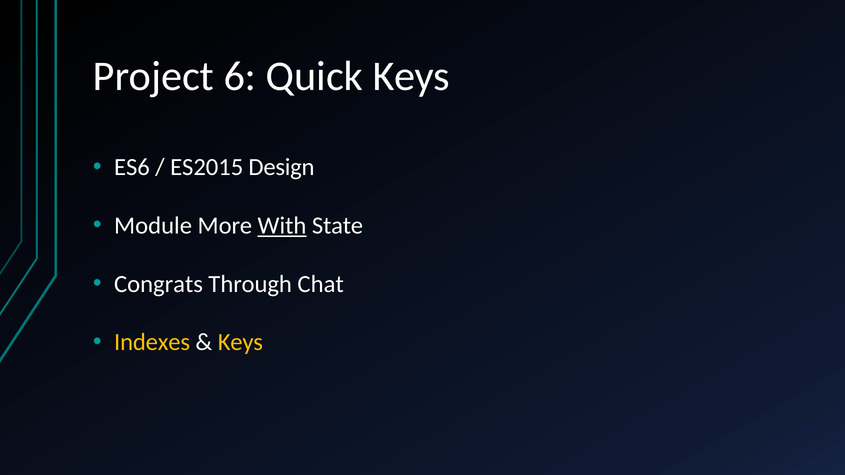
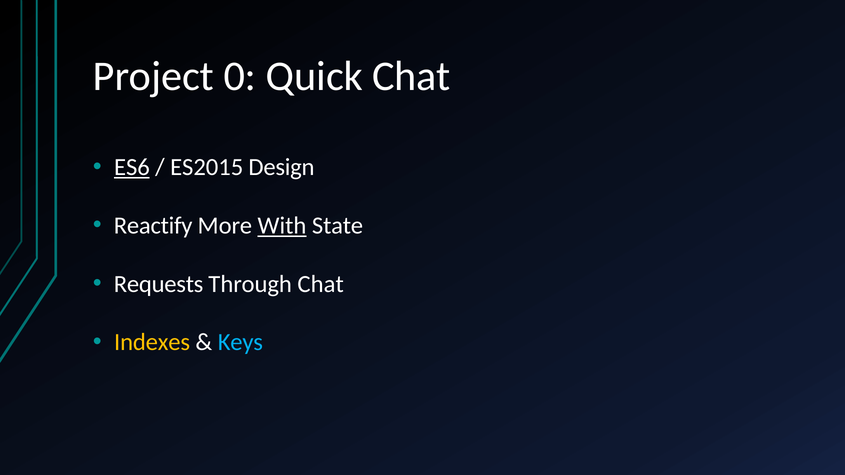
6: 6 -> 0
Quick Keys: Keys -> Chat
ES6 underline: none -> present
Module: Module -> Reactify
Congrats: Congrats -> Requests
Keys at (240, 343) colour: yellow -> light blue
